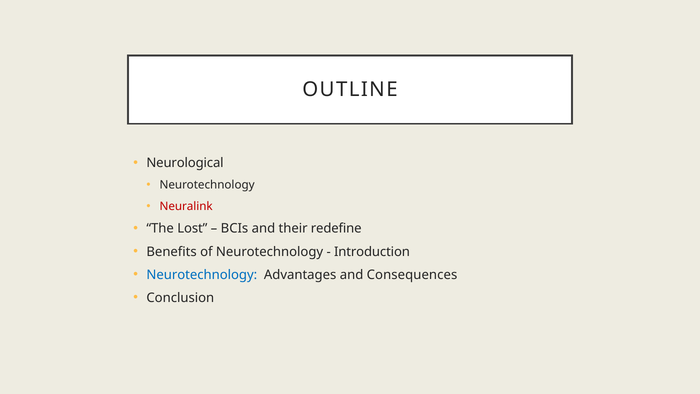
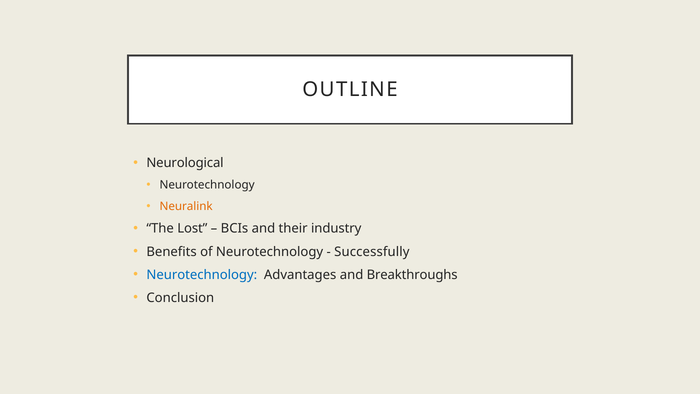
Neuralink colour: red -> orange
redefine: redefine -> industry
Introduction: Introduction -> Successfully
Consequences: Consequences -> Breakthroughs
